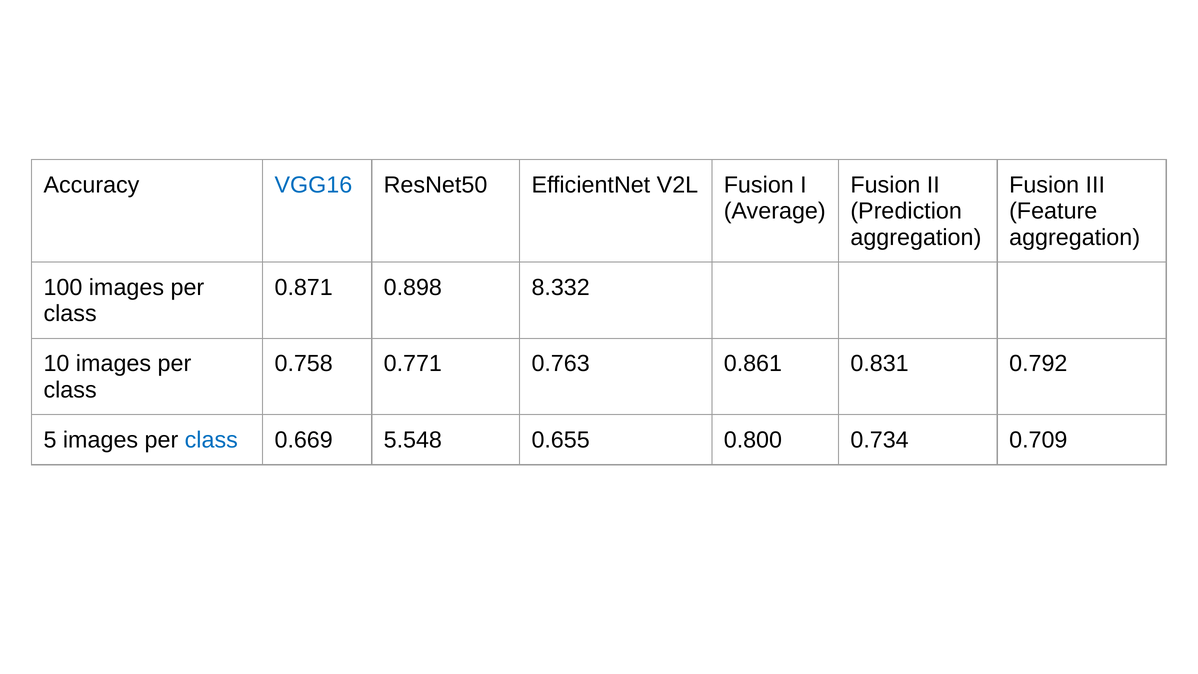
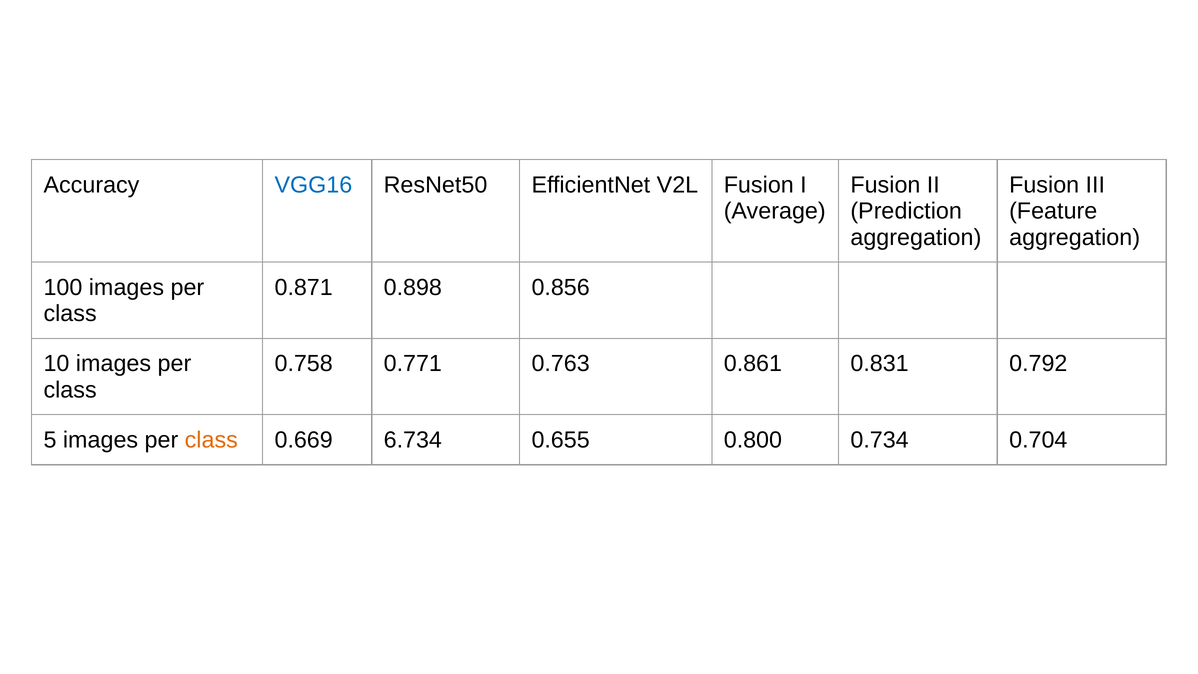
8.332: 8.332 -> 0.856
class at (211, 440) colour: blue -> orange
5.548: 5.548 -> 6.734
0.709: 0.709 -> 0.704
